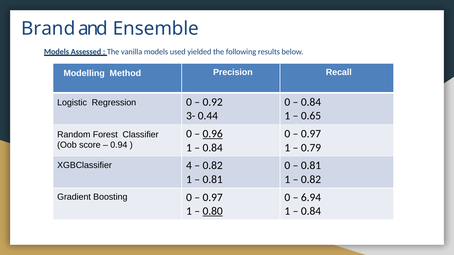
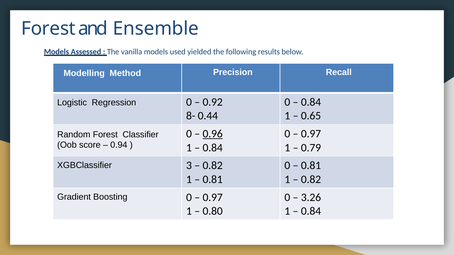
Brand at (48, 29): Brand -> Forest
3-: 3- -> 8-
4: 4 -> 3
6.94: 6.94 -> 3.26
0.80 underline: present -> none
